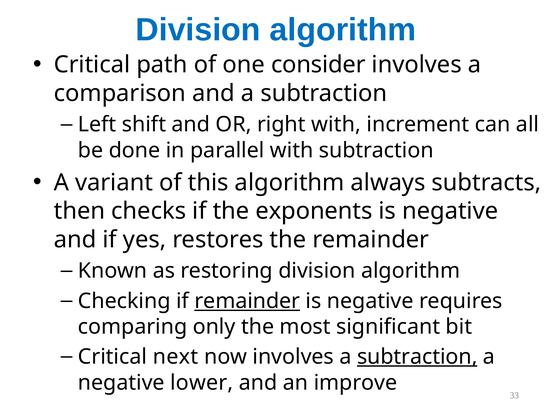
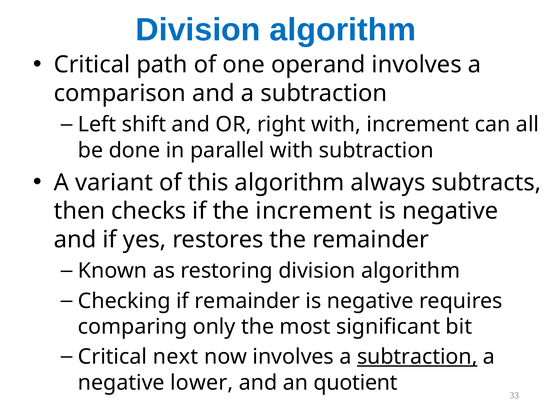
consider: consider -> operand
the exponents: exponents -> increment
remainder at (247, 301) underline: present -> none
improve: improve -> quotient
